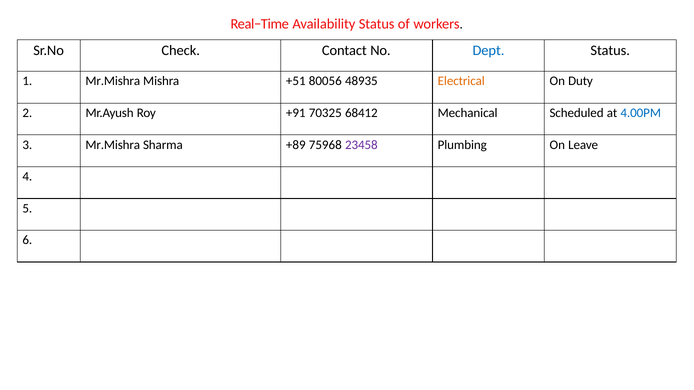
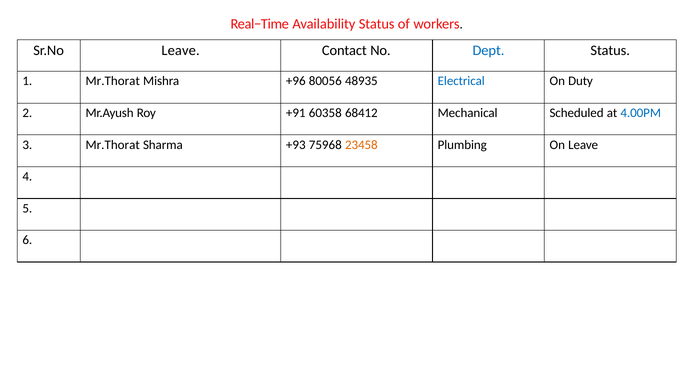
Sr.No Check: Check -> Leave
1 Mr.Mishra: Mr.Mishra -> Mr.Thorat
+51: +51 -> +96
Electrical colour: orange -> blue
70325: 70325 -> 60358
3 Mr.Mishra: Mr.Mishra -> Mr.Thorat
+89: +89 -> +93
23458 colour: purple -> orange
